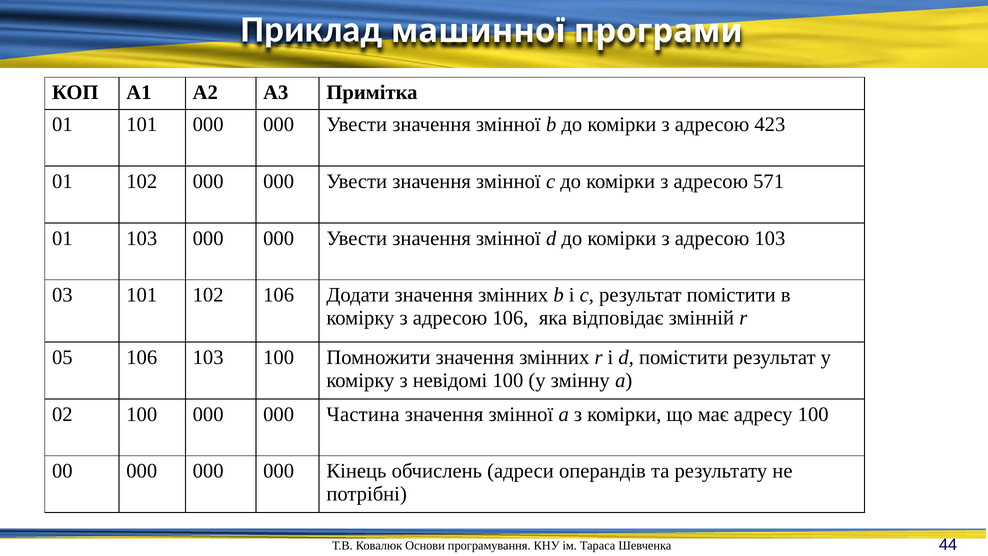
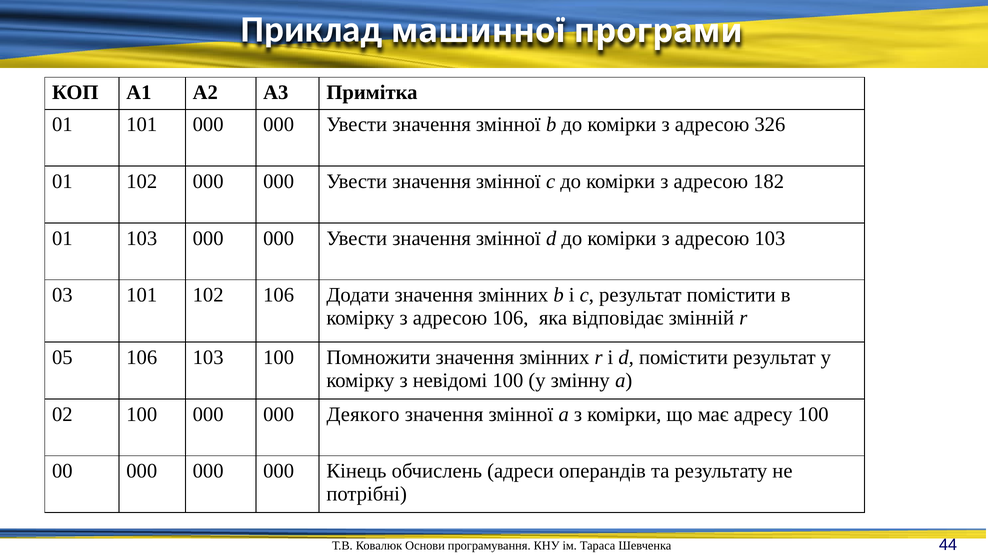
423: 423 -> 326
571: 571 -> 182
Частина: Частина -> Деякого
